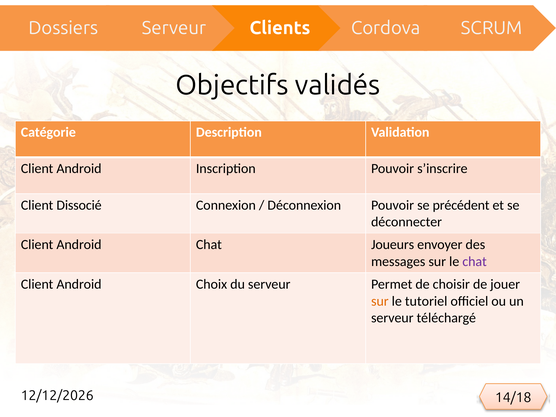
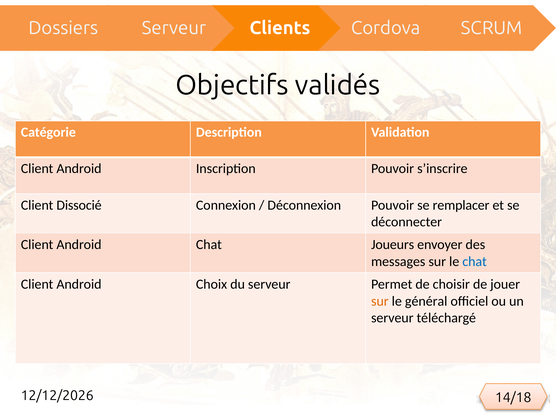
précédent: précédent -> remplacer
chat at (475, 262) colour: purple -> blue
tutoriel: tutoriel -> général
